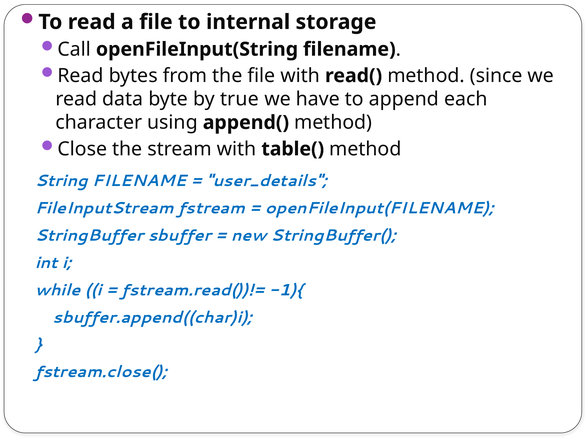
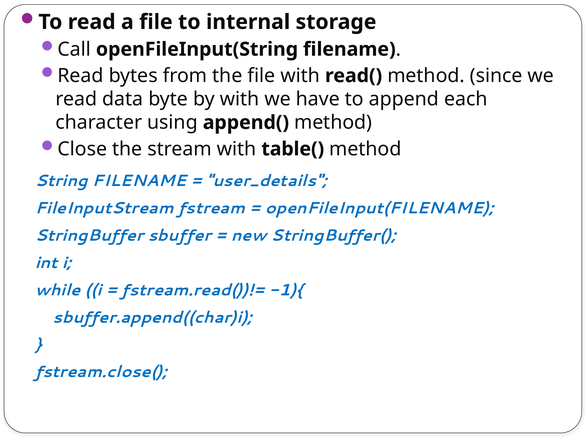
by true: true -> with
